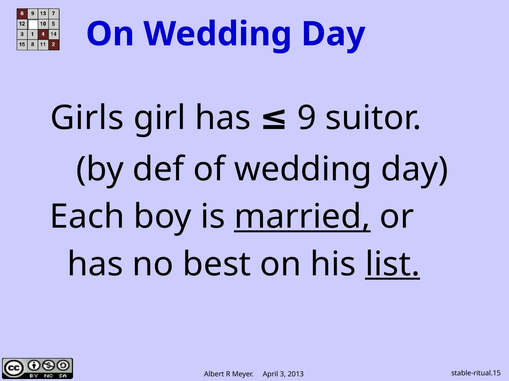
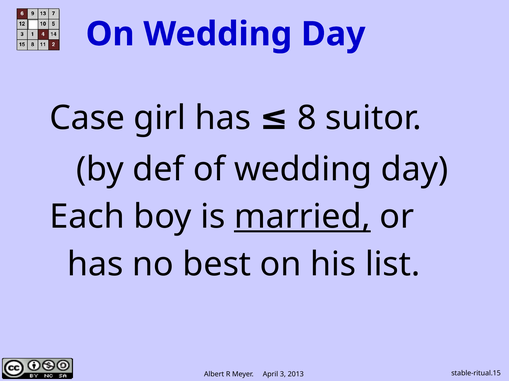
Girls: Girls -> Case
9: 9 -> 8
list underline: present -> none
